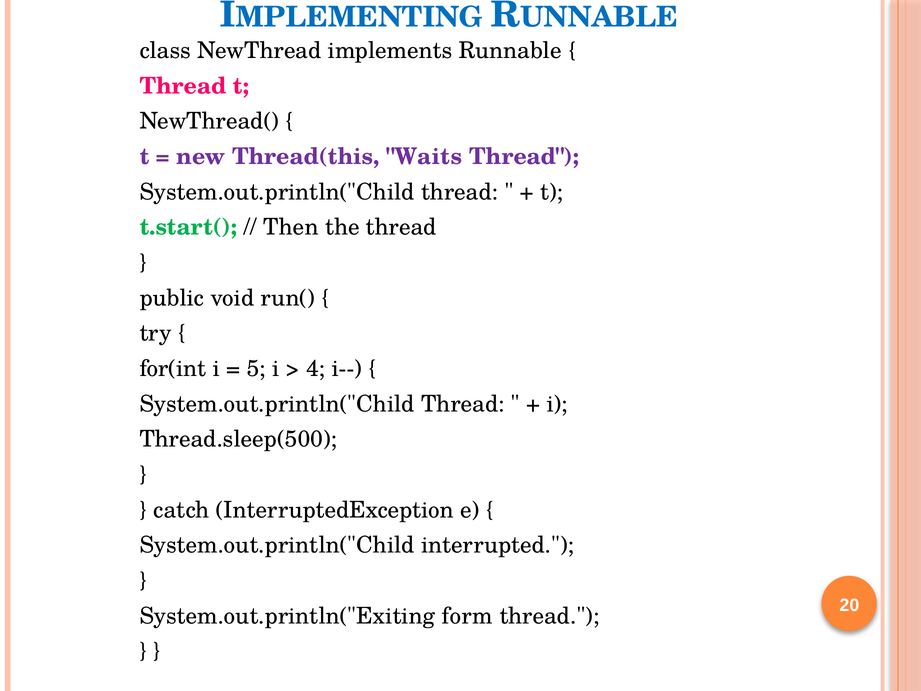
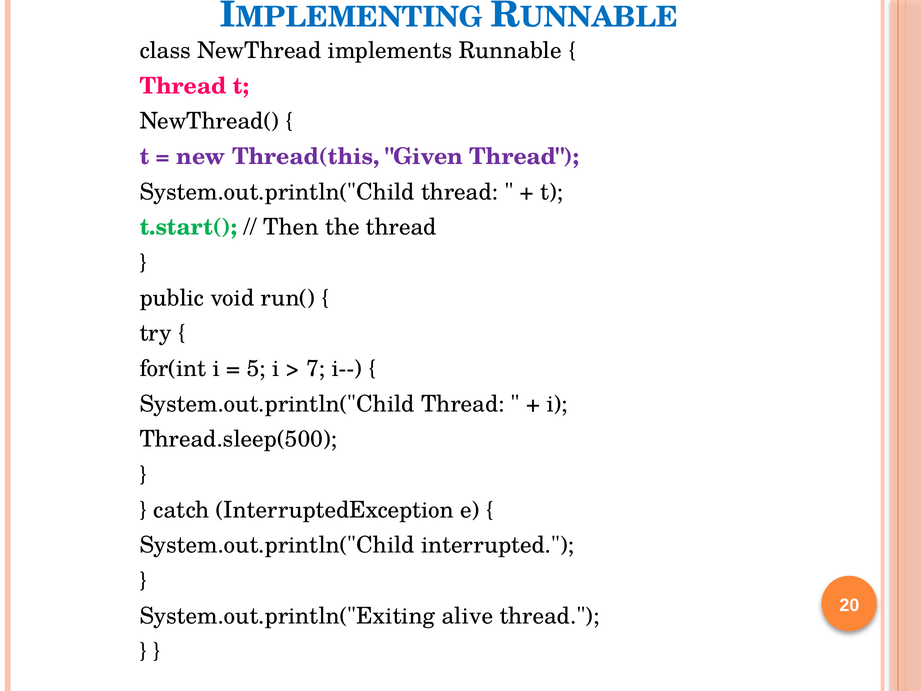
Waits: Waits -> Given
4: 4 -> 7
form: form -> alive
